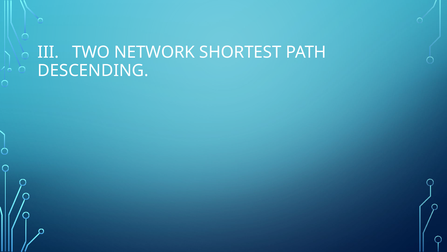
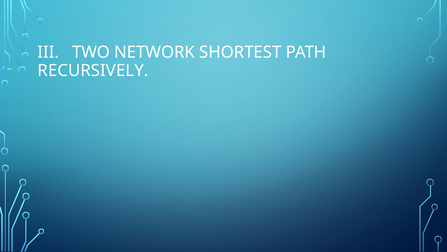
DESCENDING: DESCENDING -> RECURSIVELY
